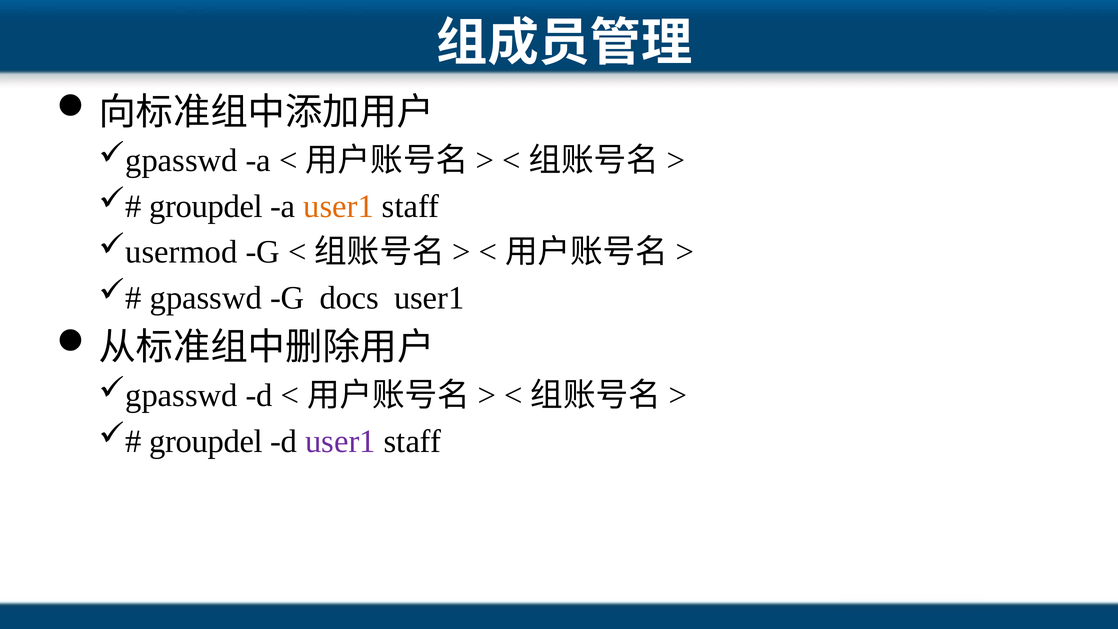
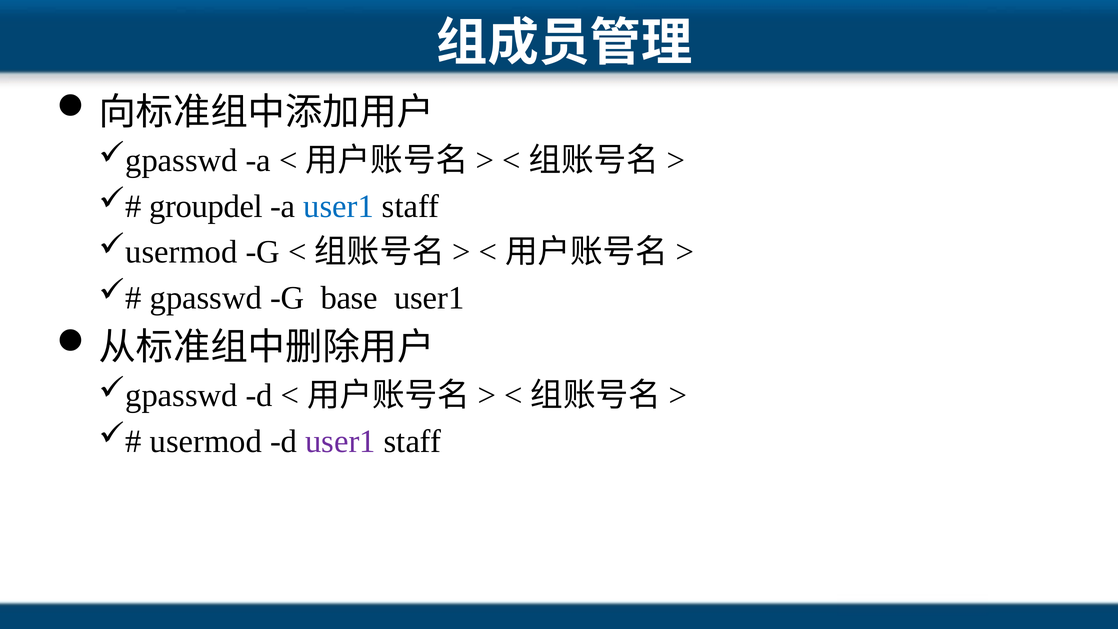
user1 at (339, 206) colour: orange -> blue
docs: docs -> base
groupdel at (206, 441): groupdel -> usermod
